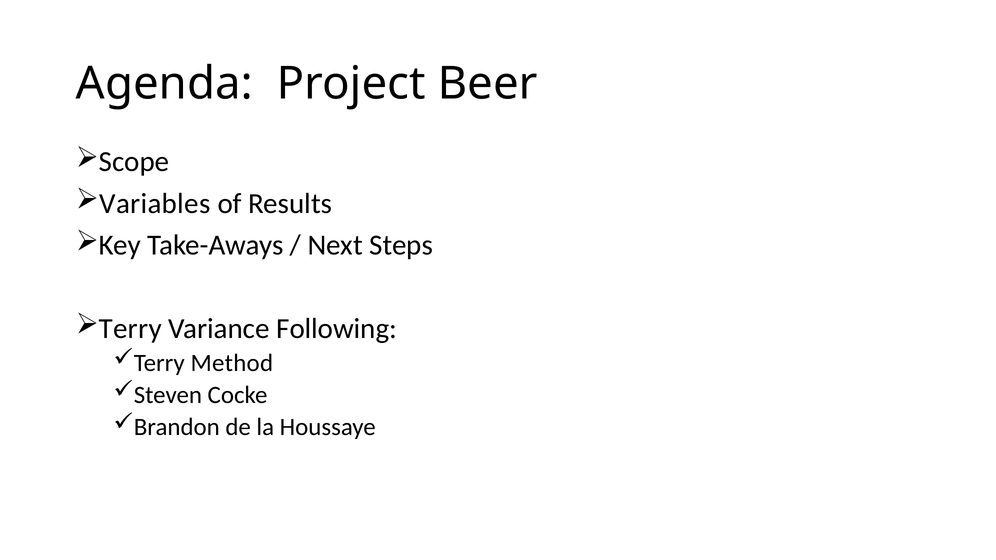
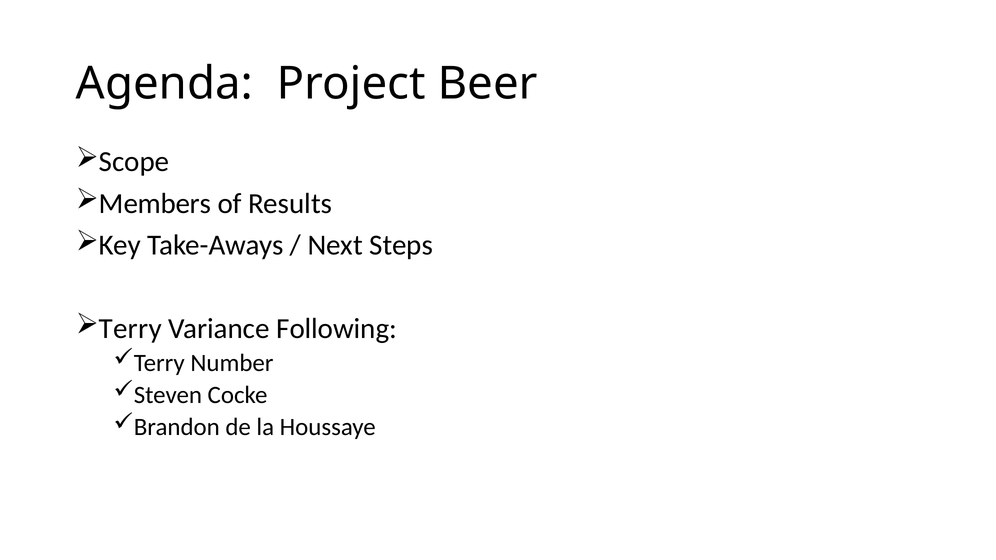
Variables: Variables -> Members
Method: Method -> Number
